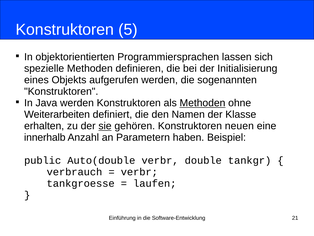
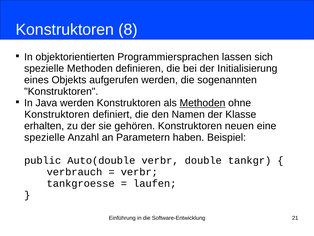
5: 5 -> 8
Weiterarbeiten at (57, 114): Weiterarbeiten -> Konstruktoren
sie underline: present -> none
innerhalb at (45, 137): innerhalb -> spezielle
